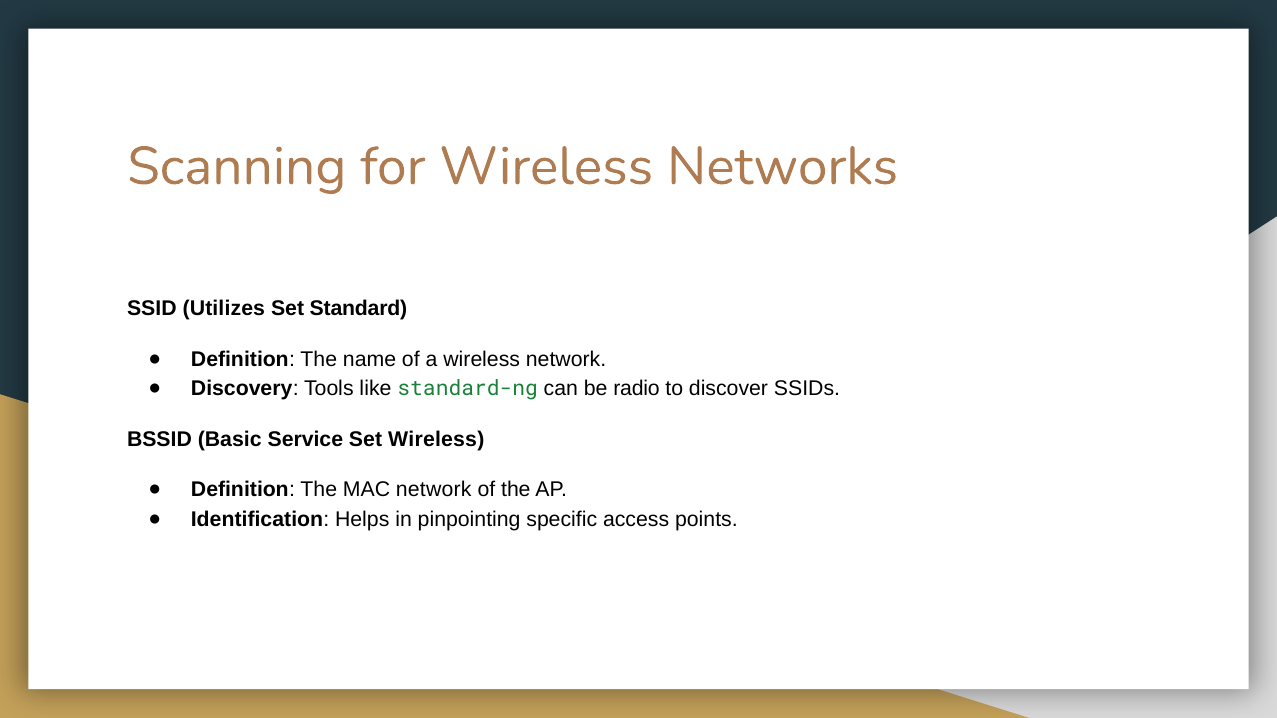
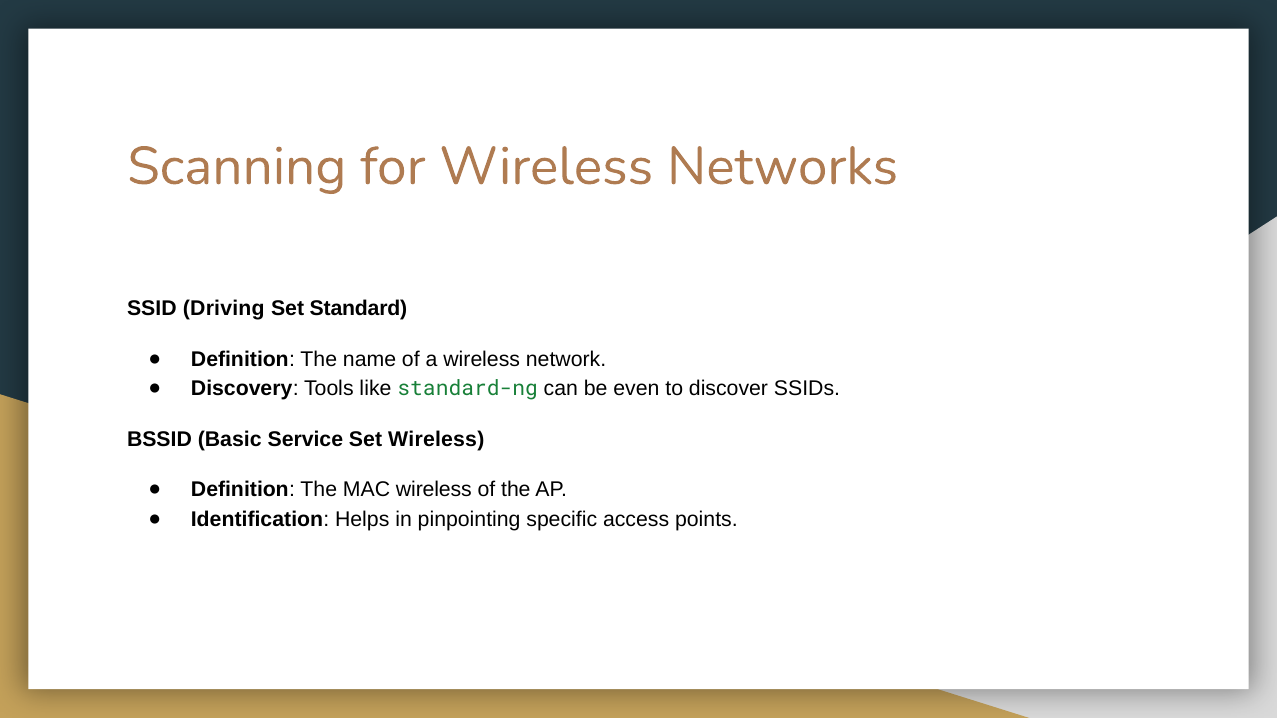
Utilizes: Utilizes -> Driving
radio: radio -> even
MAC network: network -> wireless
